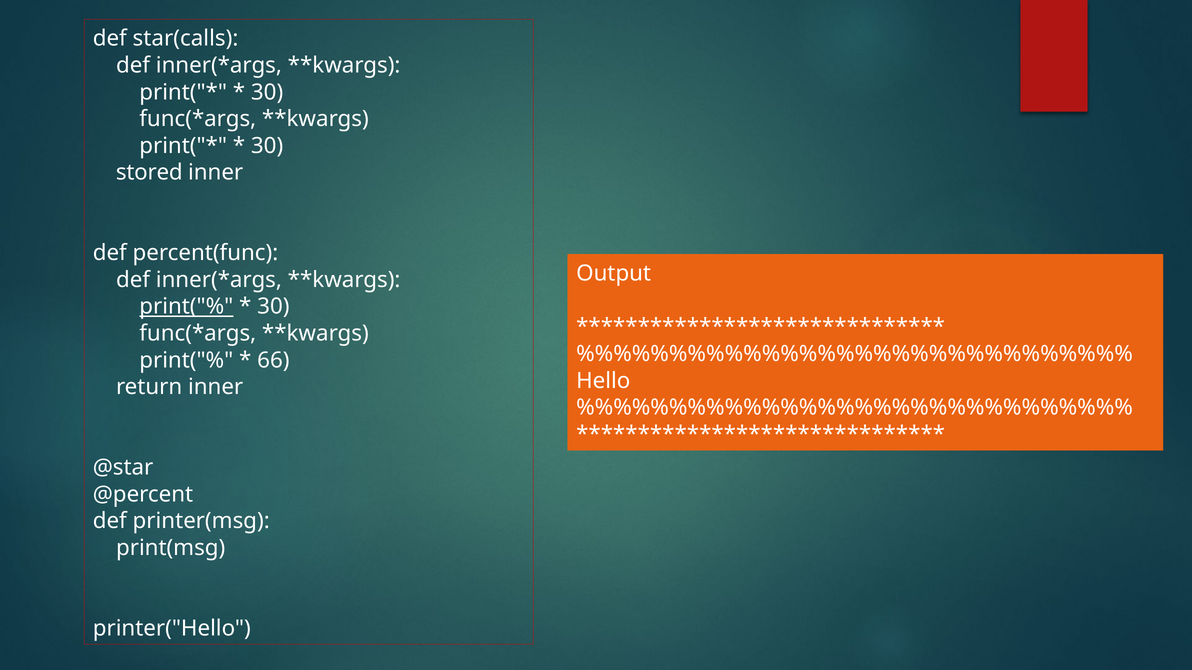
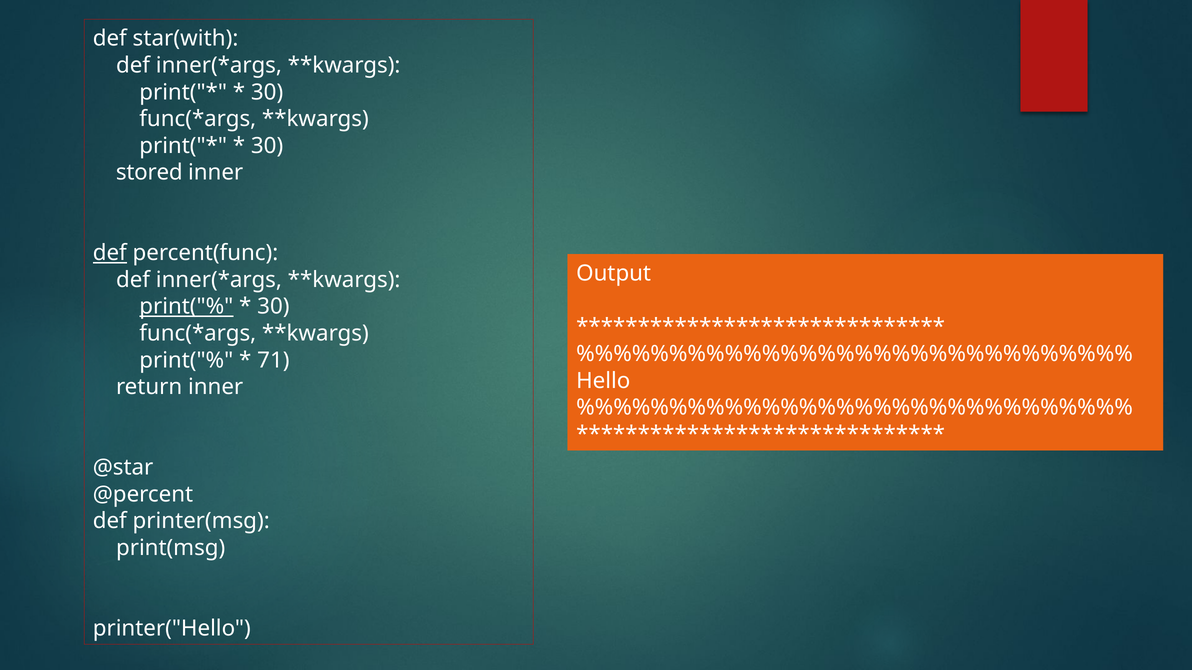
star(calls: star(calls -> star(with
def at (110, 253) underline: none -> present
66: 66 -> 71
